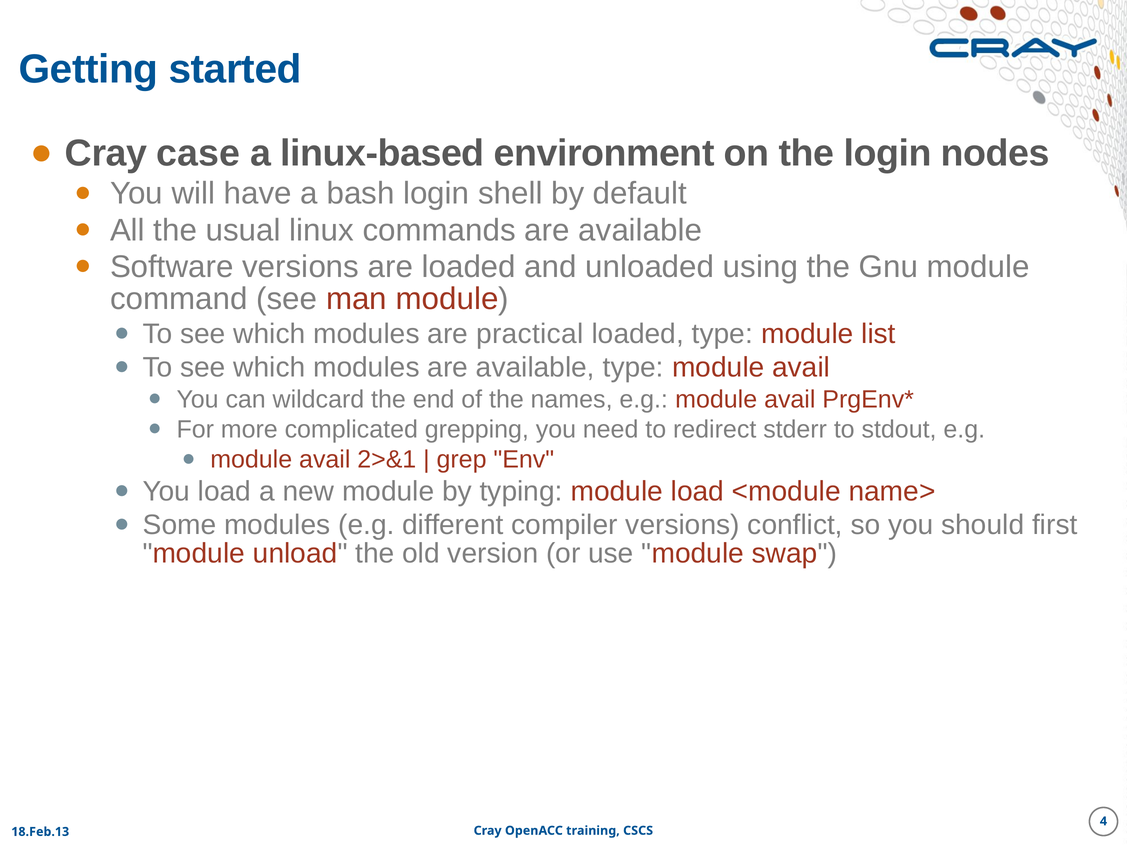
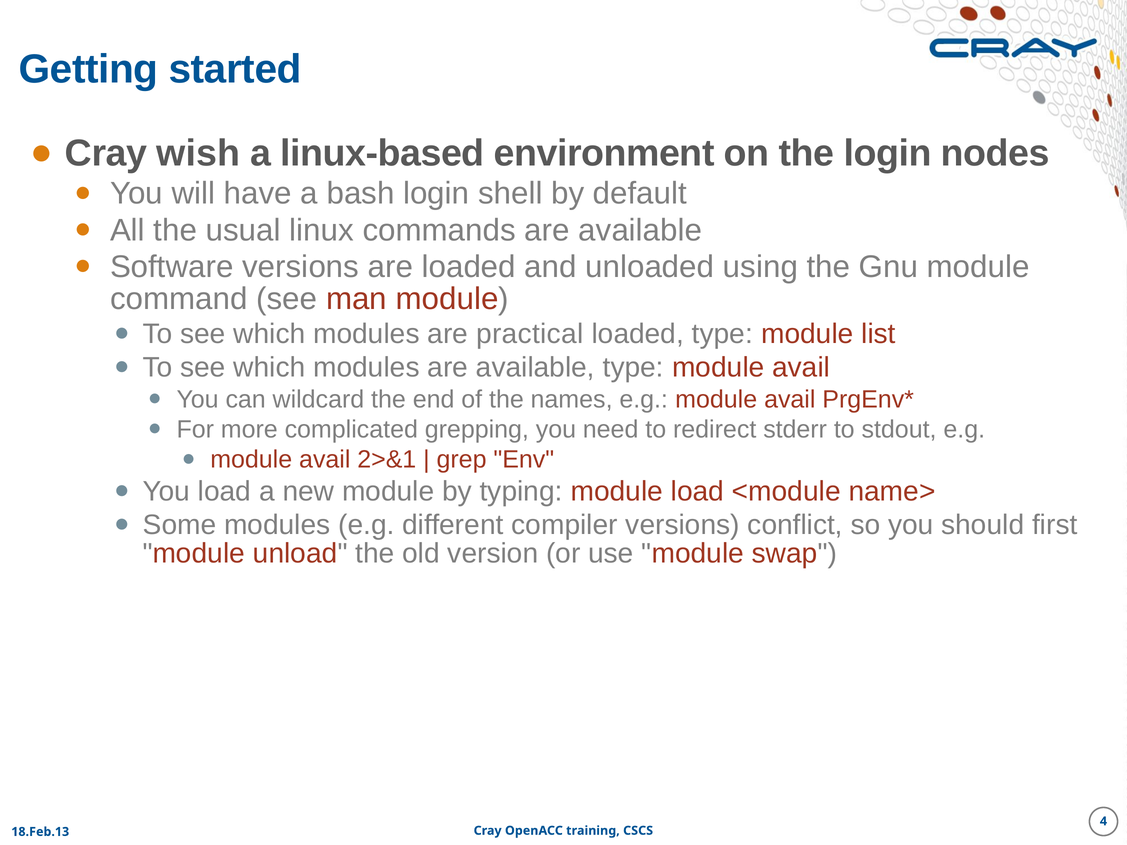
case: case -> wish
